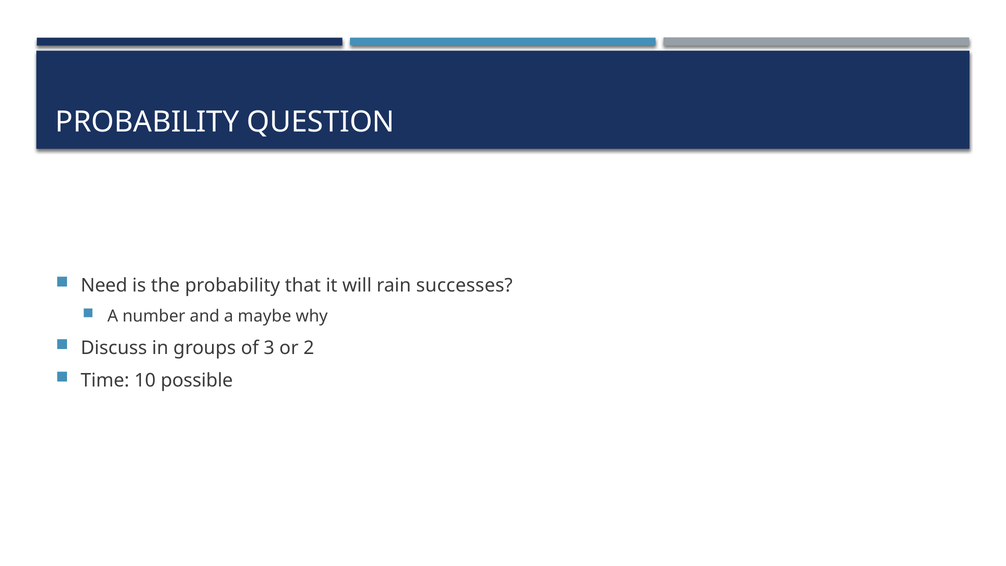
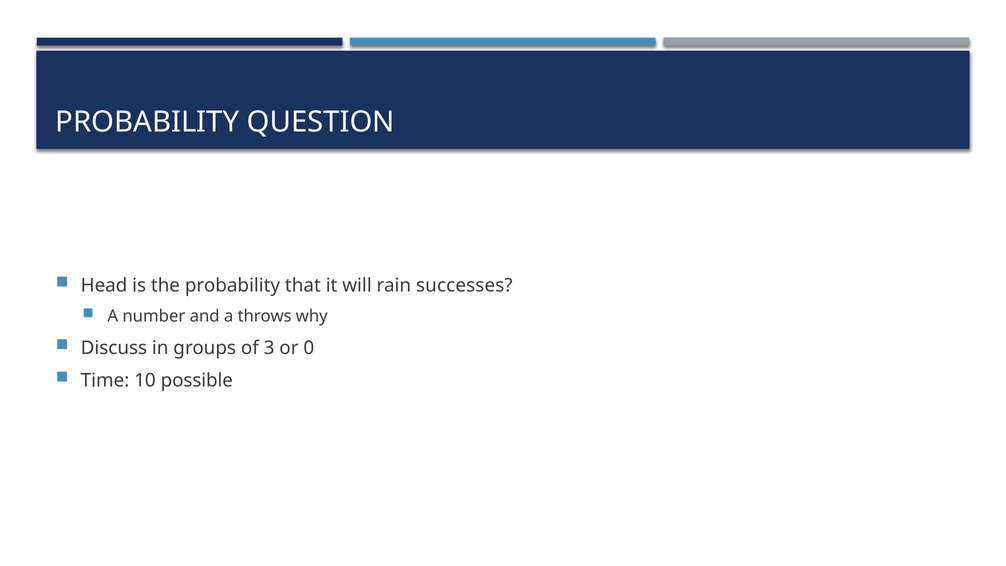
Need: Need -> Head
maybe: maybe -> throws
2: 2 -> 0
